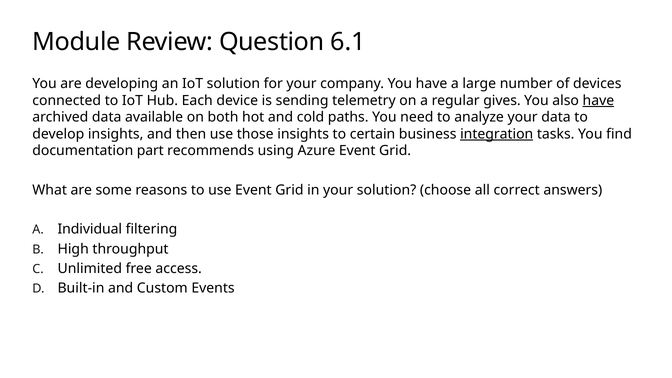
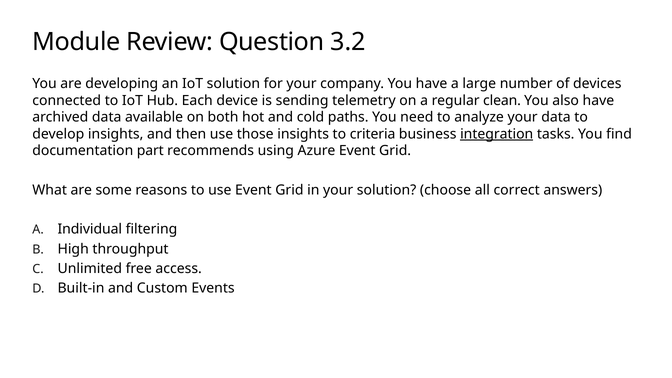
6.1: 6.1 -> 3.2
gives: gives -> clean
have at (598, 100) underline: present -> none
certain: certain -> criteria
